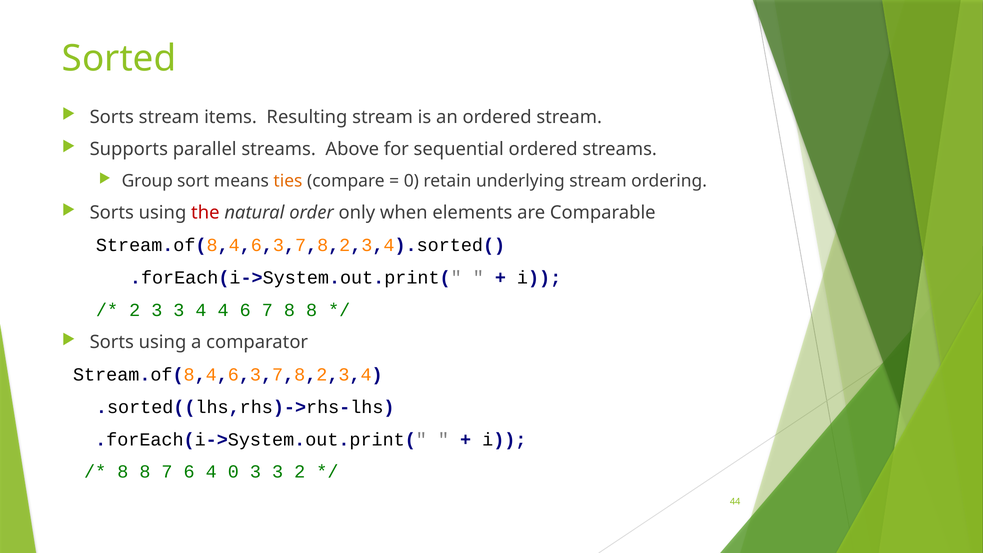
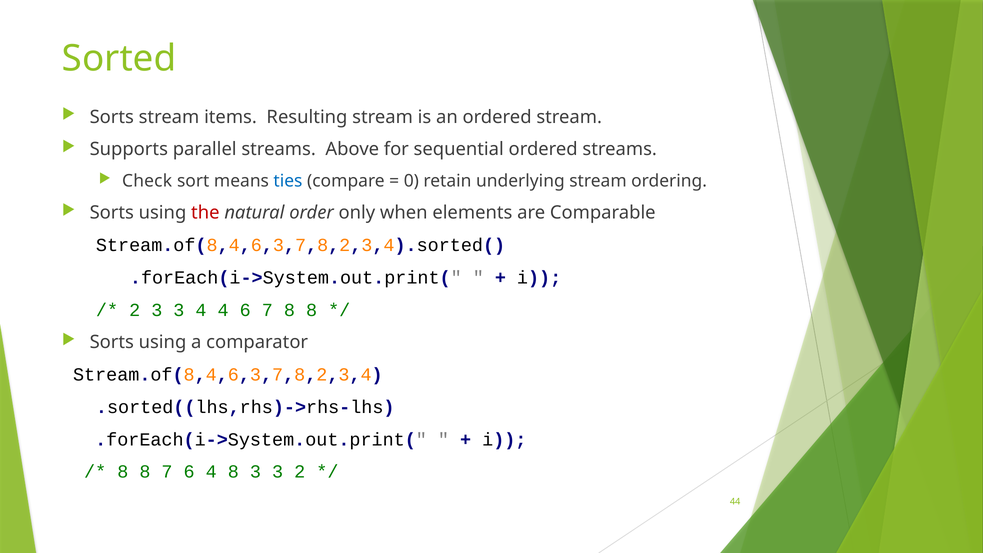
Group: Group -> Check
ties colour: orange -> blue
4 0: 0 -> 8
